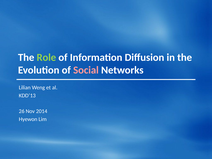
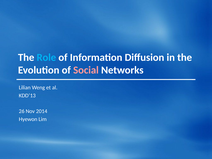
Role colour: light green -> light blue
